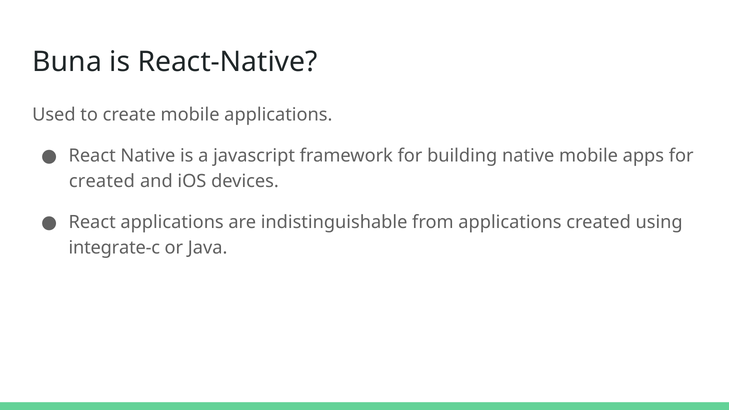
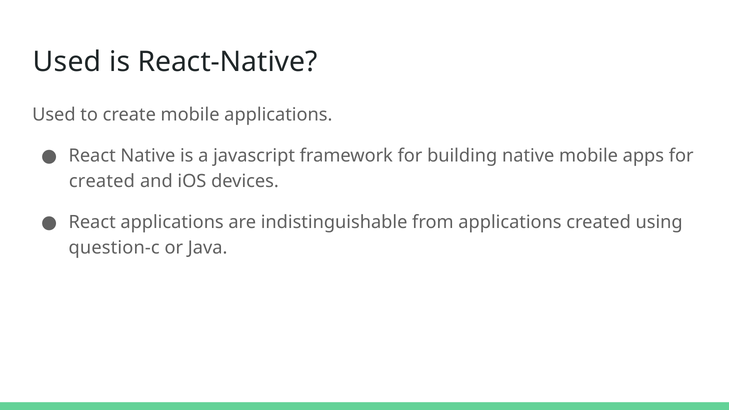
Buna at (67, 62): Buna -> Used
integrate-c: integrate-c -> question-c
